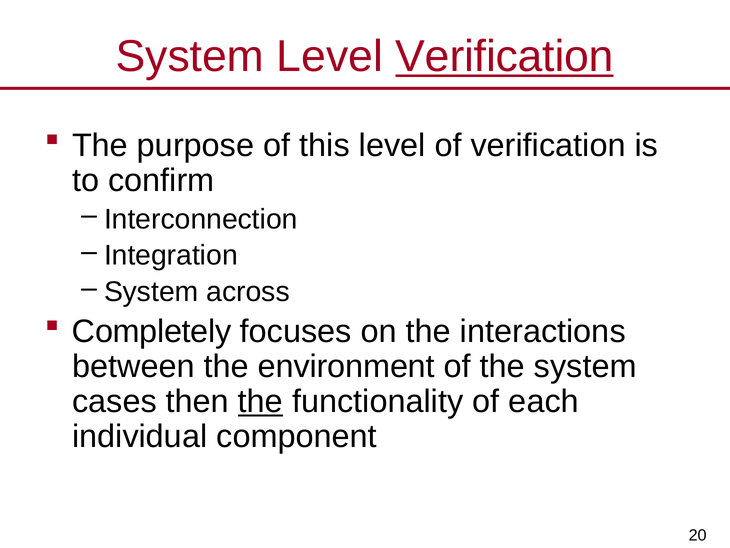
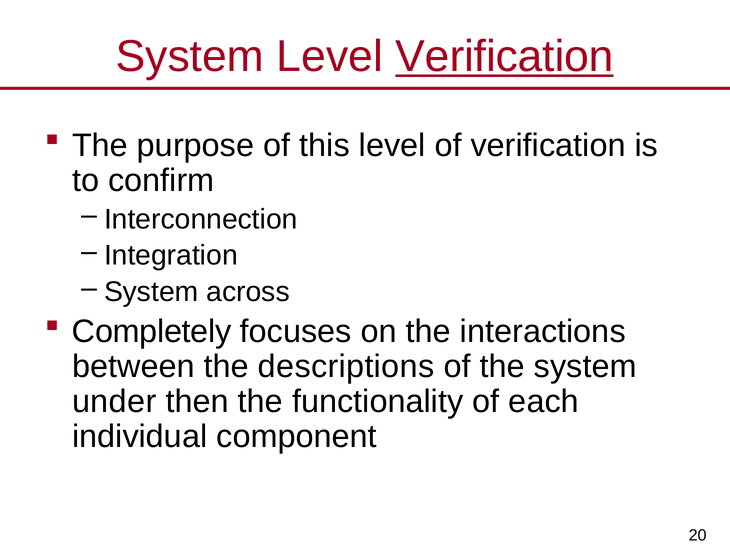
environment: environment -> descriptions
cases: cases -> under
the at (260, 401) underline: present -> none
